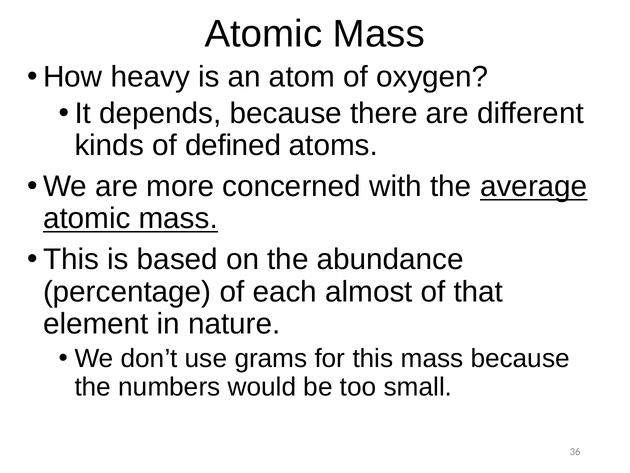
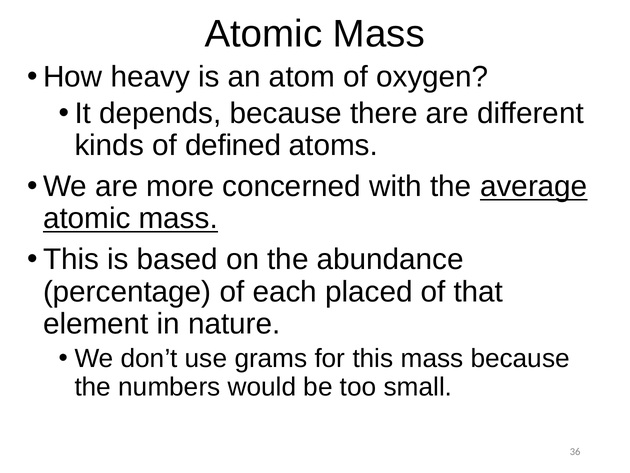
almost: almost -> placed
